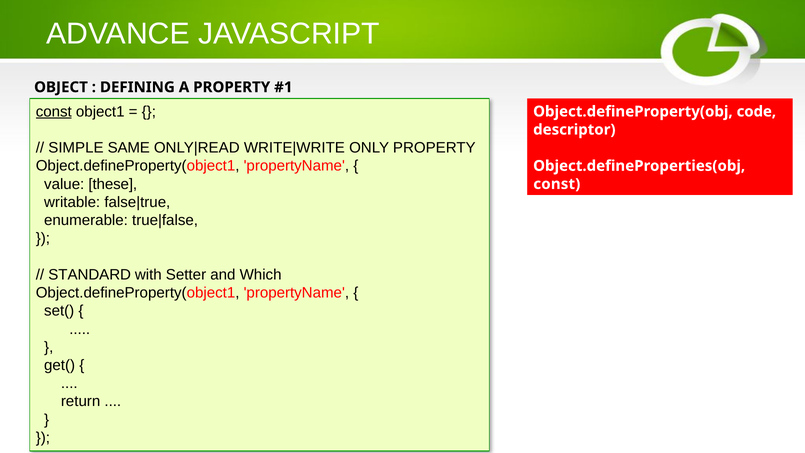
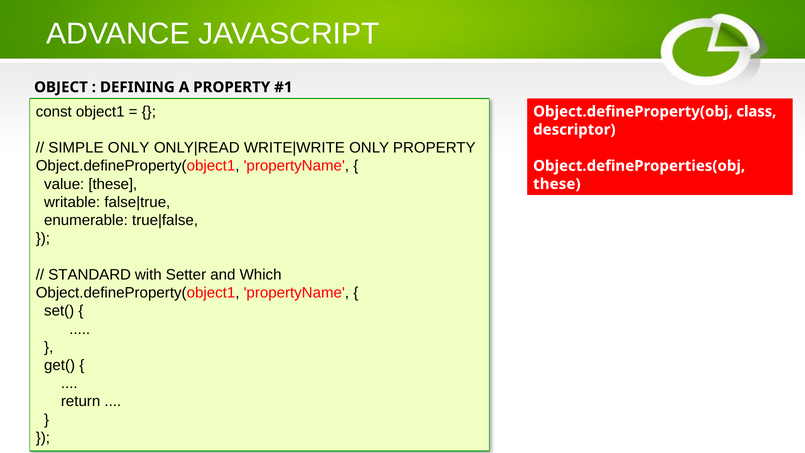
const at (54, 112) underline: present -> none
code: code -> class
SIMPLE SAME: SAME -> ONLY
const at (557, 184): const -> these
